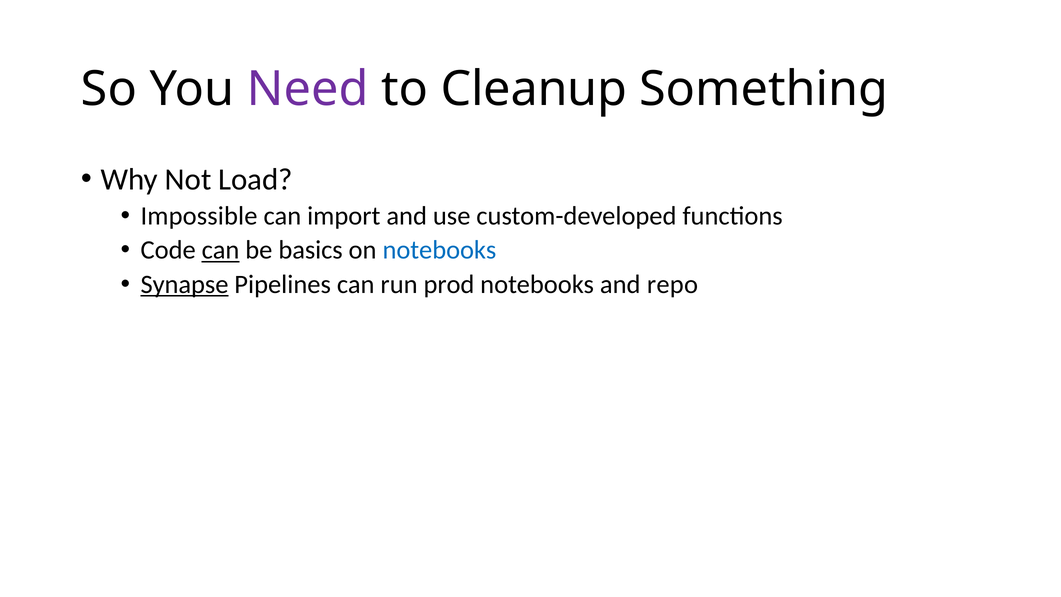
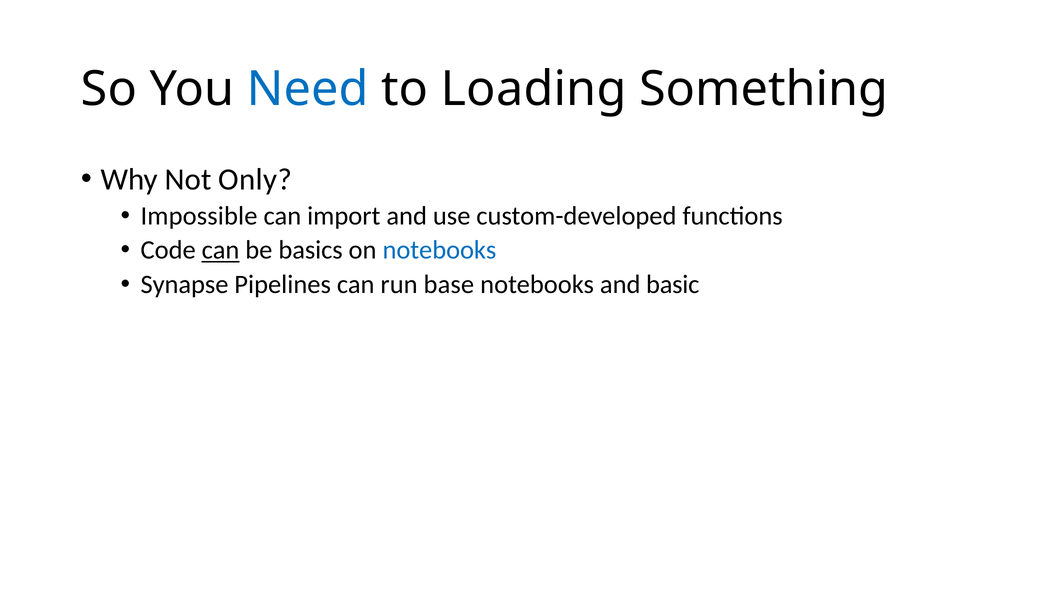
Need colour: purple -> blue
Cleanup: Cleanup -> Loading
Load: Load -> Only
Synapse underline: present -> none
prod: prod -> base
repo: repo -> basic
